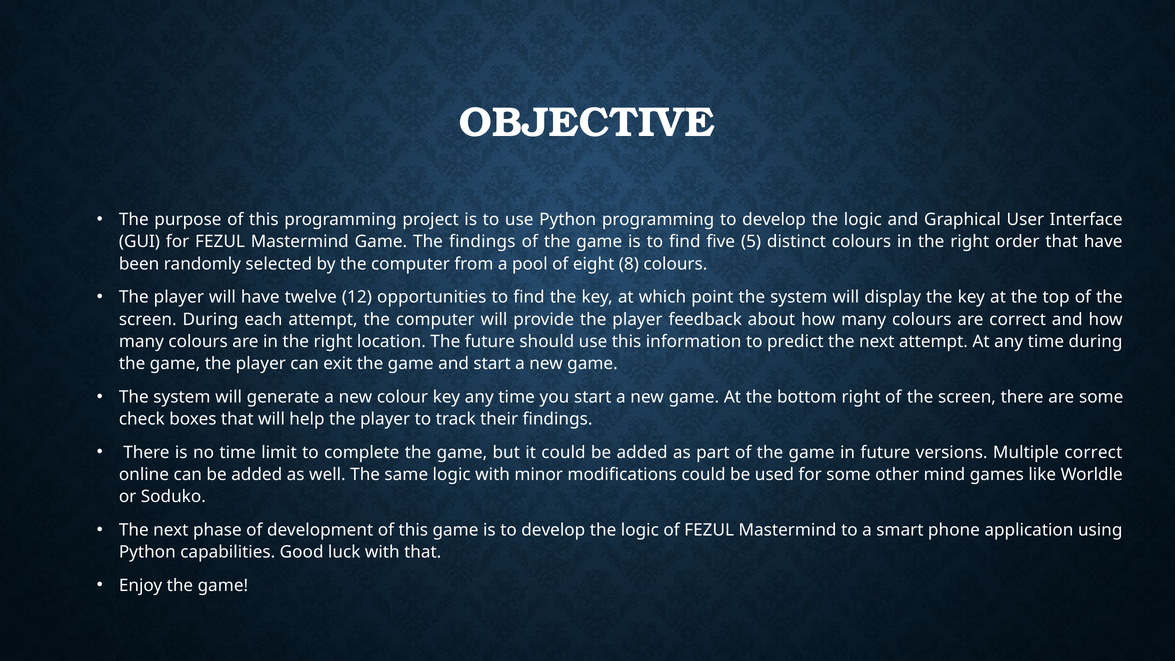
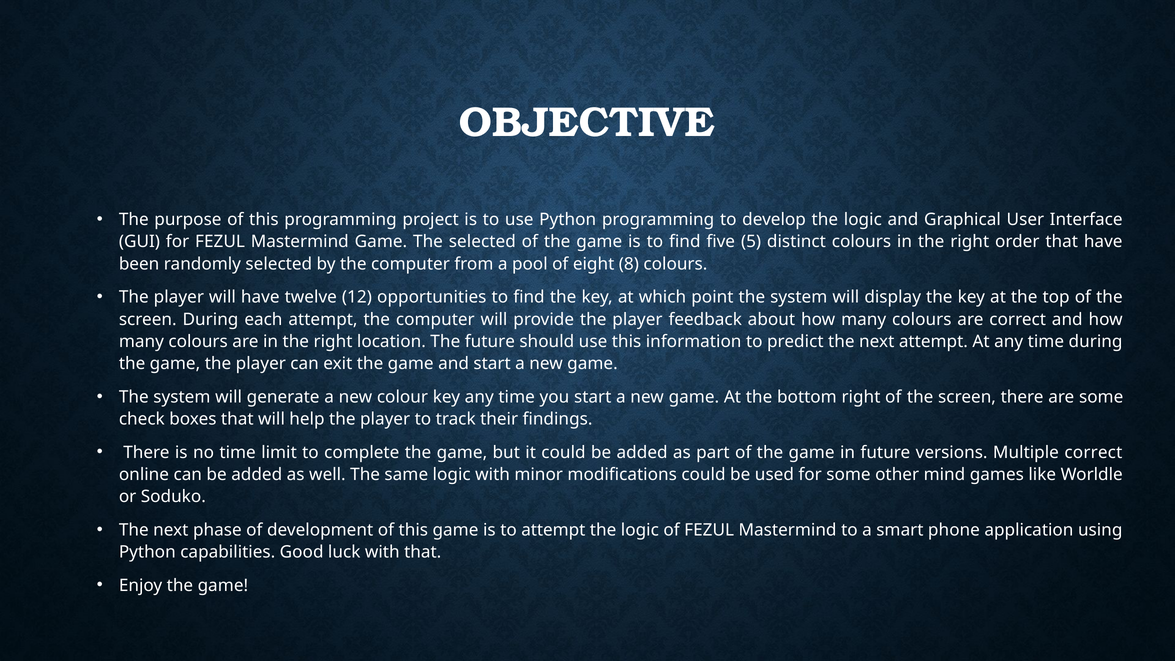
The findings: findings -> selected
is to develop: develop -> attempt
